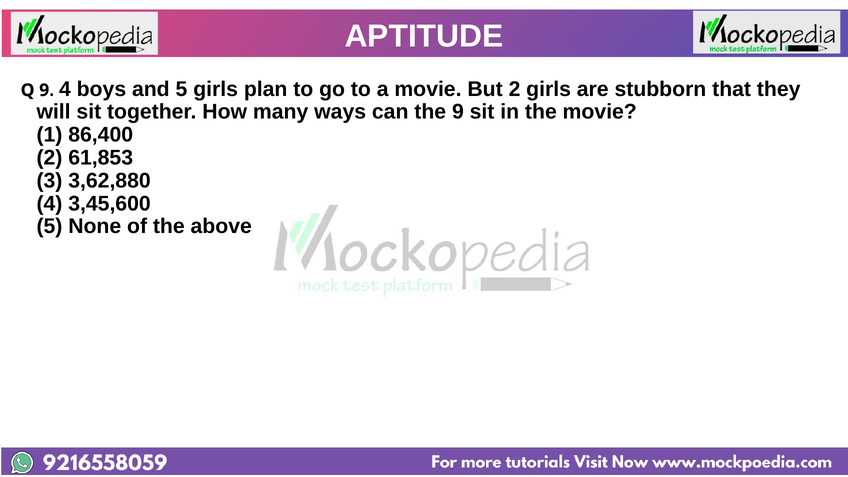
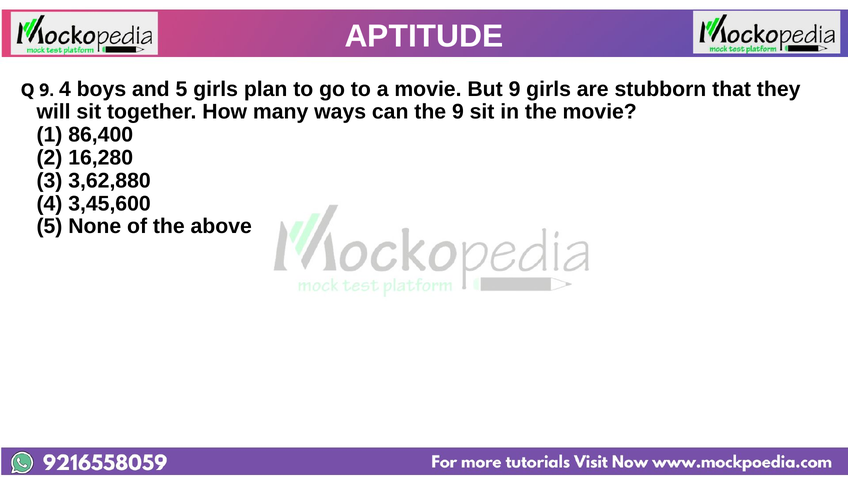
But 2: 2 -> 9
61,853: 61,853 -> 16,280
